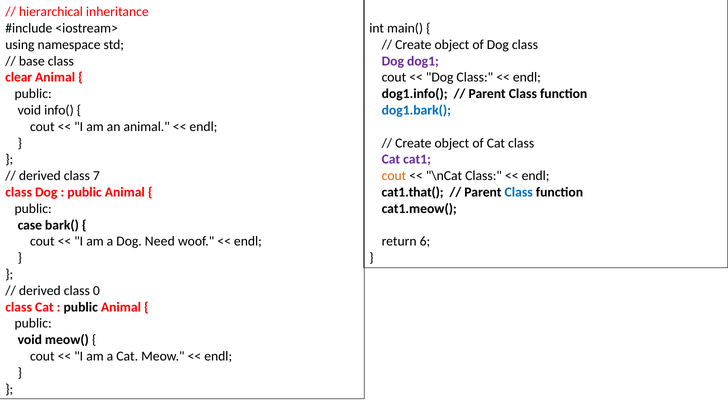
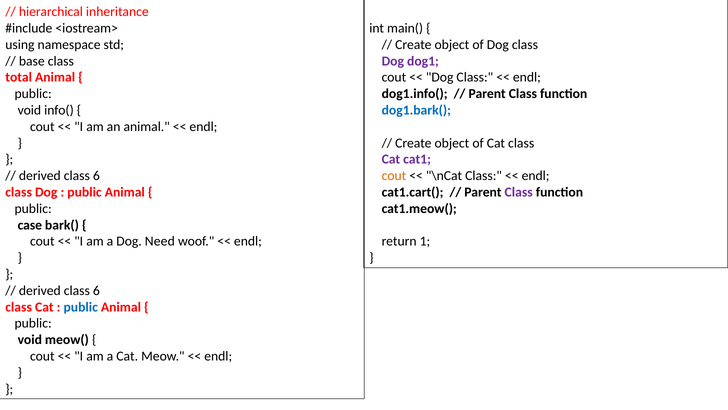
clear: clear -> total
7 at (96, 176): 7 -> 6
cat1.that(: cat1.that( -> cat1.cart(
Class at (519, 192) colour: blue -> purple
6: 6 -> 1
0 at (96, 290): 0 -> 6
public at (81, 307) colour: black -> blue
